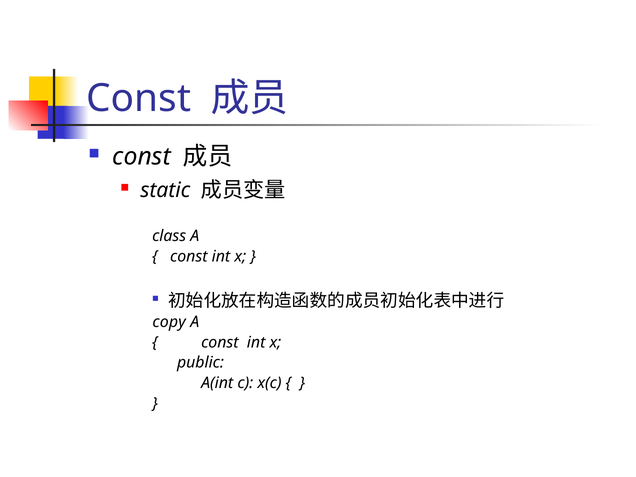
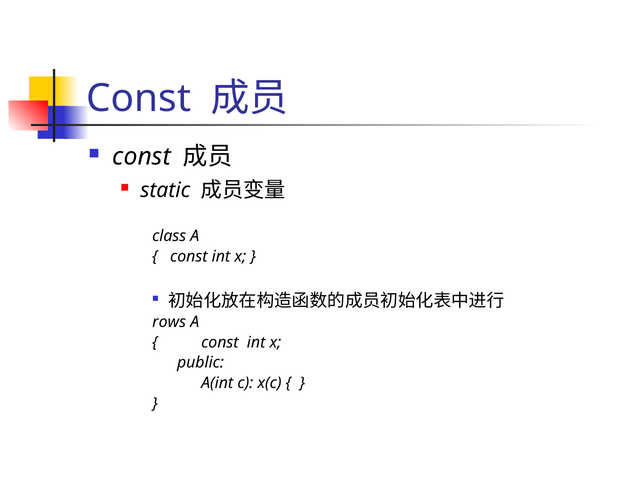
copy: copy -> rows
